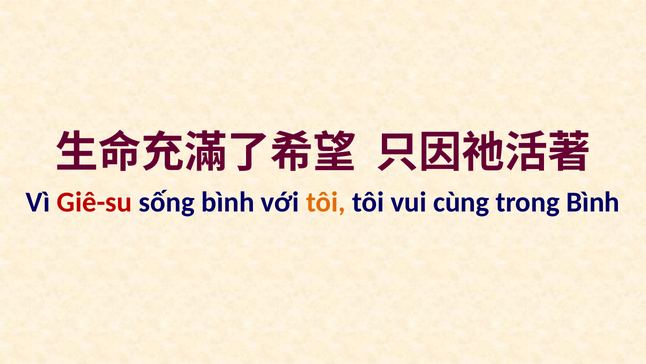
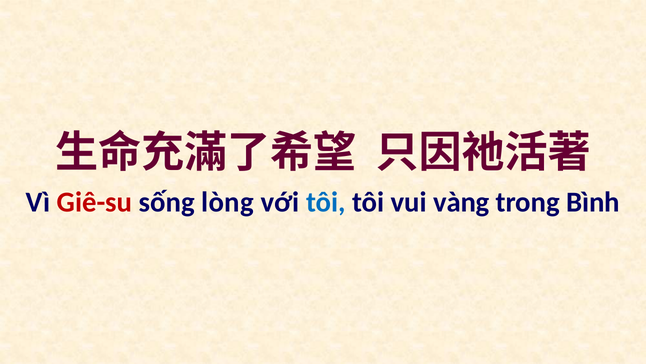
sống bình: bình -> lòng
tôi at (326, 202) colour: orange -> blue
cùng: cùng -> vàng
